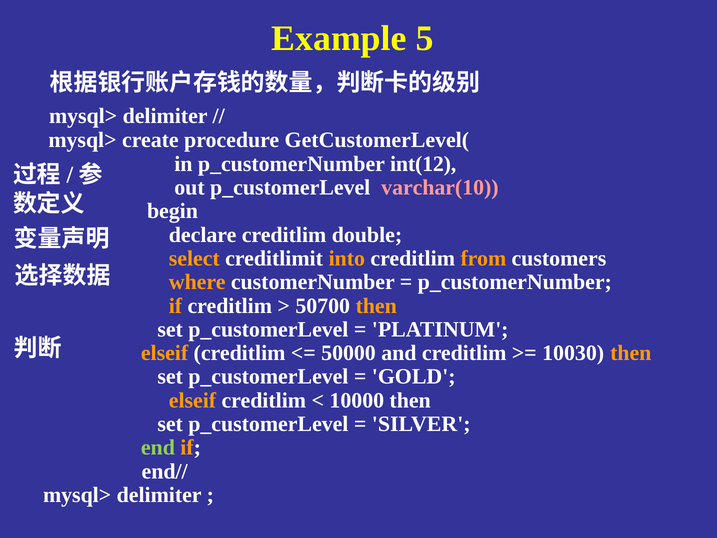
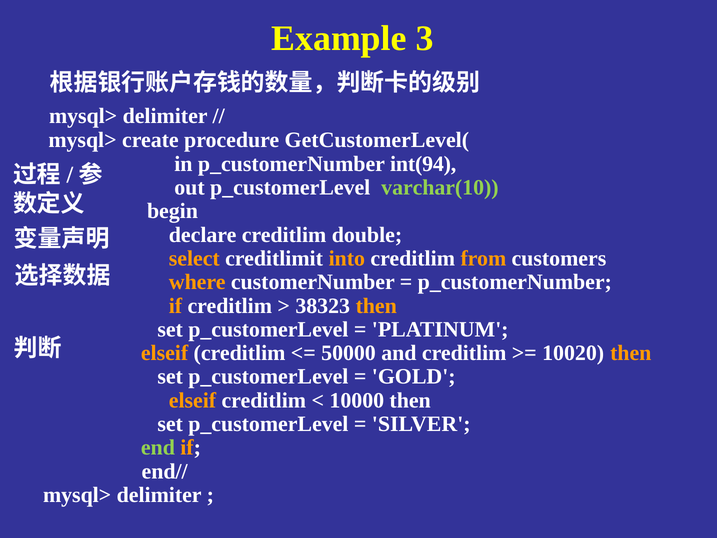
5: 5 -> 3
int(12: int(12 -> int(94
varchar(10 colour: pink -> light green
50700: 50700 -> 38323
10030: 10030 -> 10020
